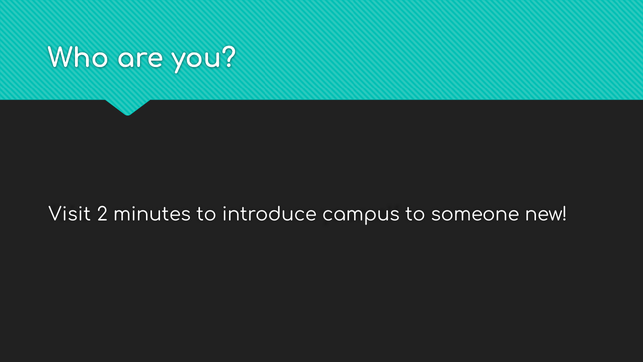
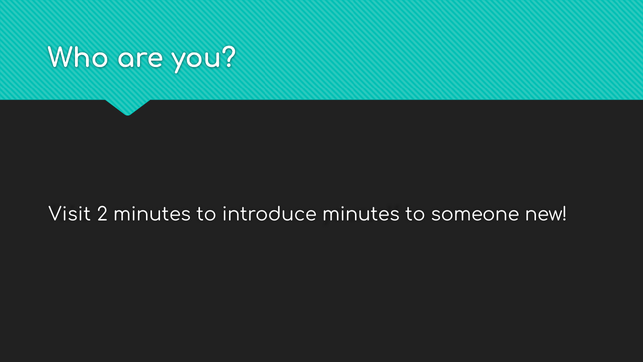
introduce campus: campus -> minutes
